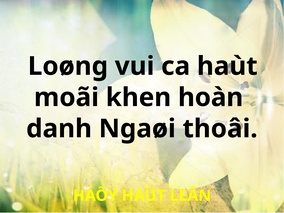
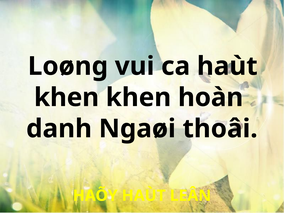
moãi at (66, 97): moãi -> khen
